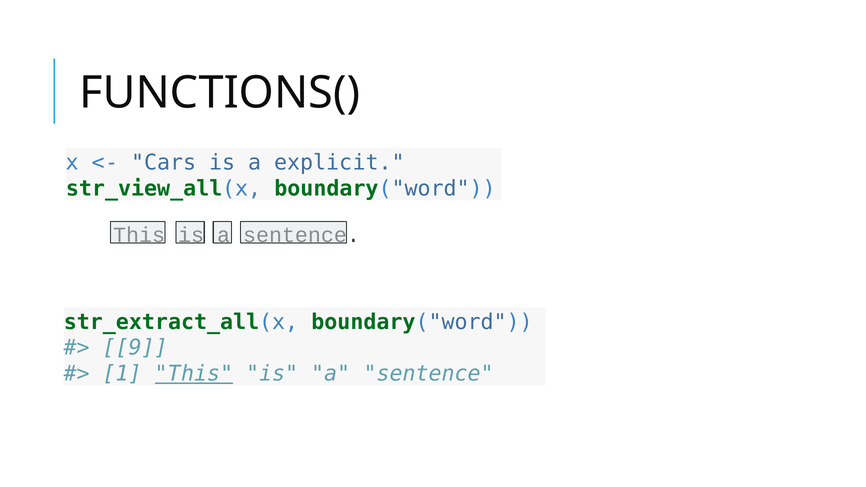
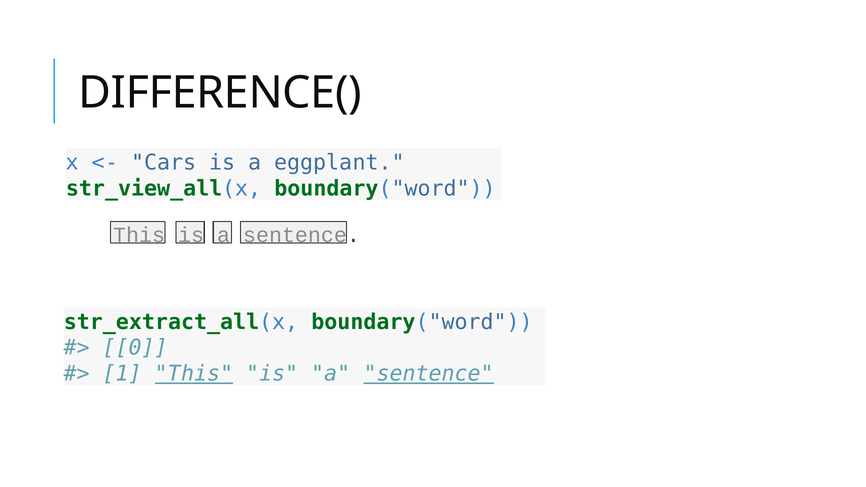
FUNCTIONS(: FUNCTIONS( -> DIFFERENCE(
explicit: explicit -> eggplant
9: 9 -> 0
sentence at (429, 374) underline: none -> present
